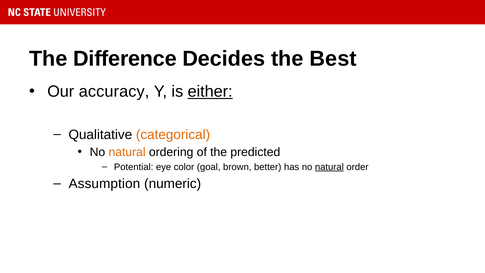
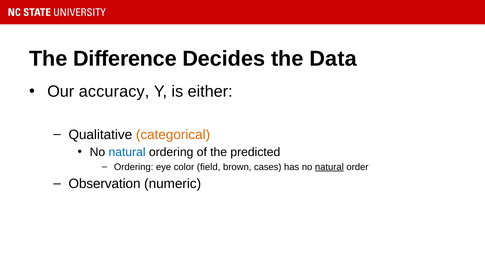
Best: Best -> Data
either underline: present -> none
natural at (127, 152) colour: orange -> blue
Potential at (134, 167): Potential -> Ordering
goal: goal -> field
better: better -> cases
Assumption: Assumption -> Observation
